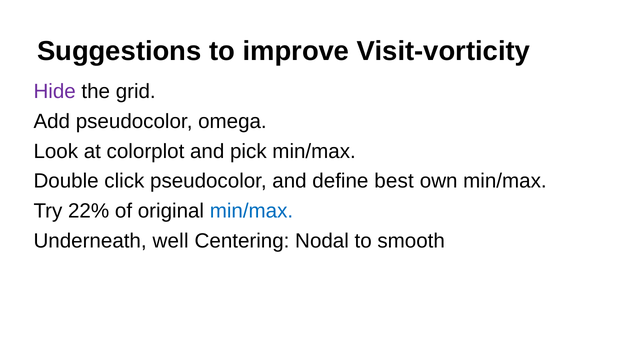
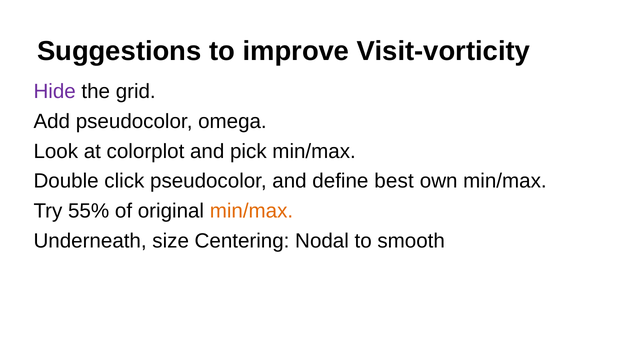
22%: 22% -> 55%
min/max at (251, 211) colour: blue -> orange
well: well -> size
